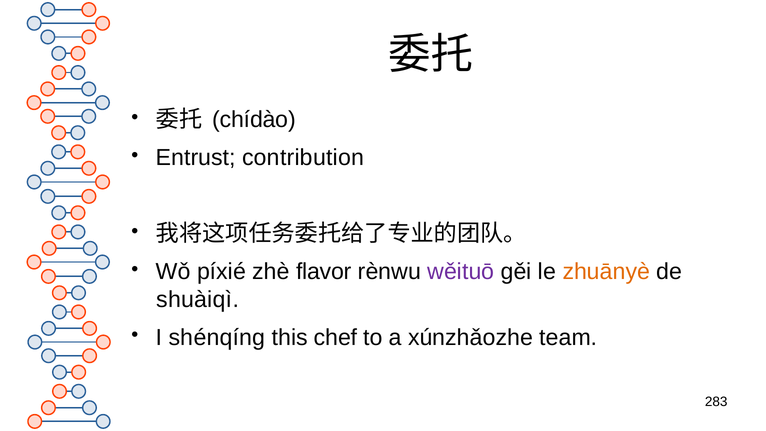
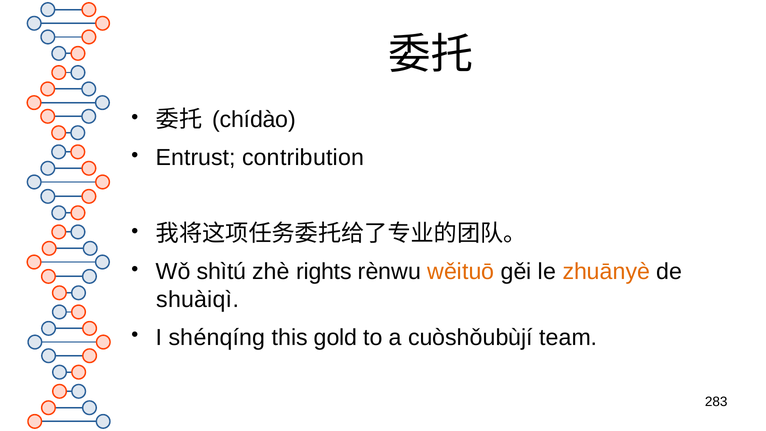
píxié: píxié -> shìtú
flavor: flavor -> rights
wěituō colour: purple -> orange
chef: chef -> gold
xúnzhǎozhe: xúnzhǎozhe -> cuòshǒubùjí
